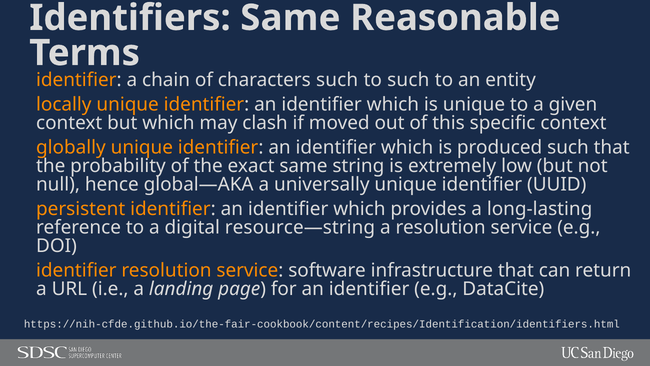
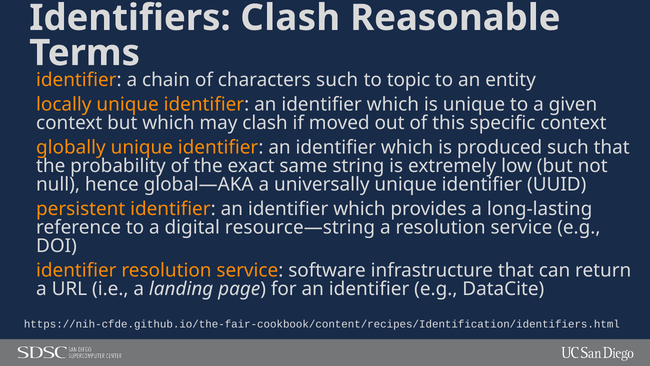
Identifiers Same: Same -> Clash
to such: such -> topic
